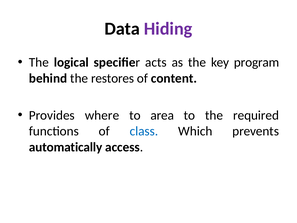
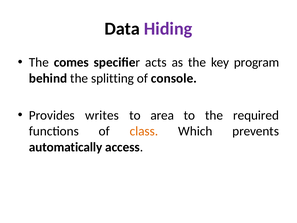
logical: logical -> comes
restores: restores -> splitting
content: content -> console
where: where -> writes
class colour: blue -> orange
